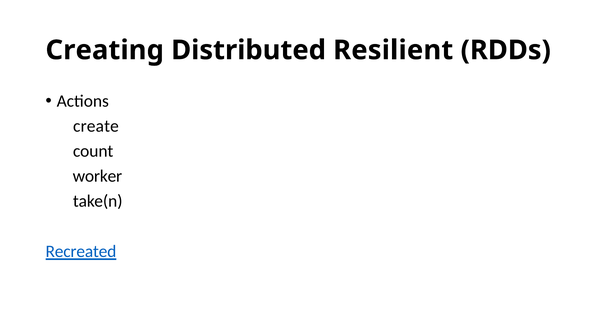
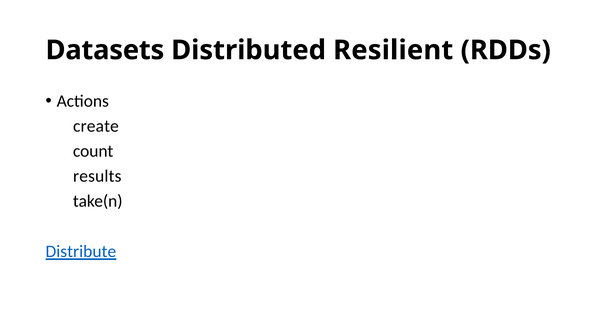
Creating: Creating -> Datasets
worker: worker -> results
Recreated: Recreated -> Distribute
